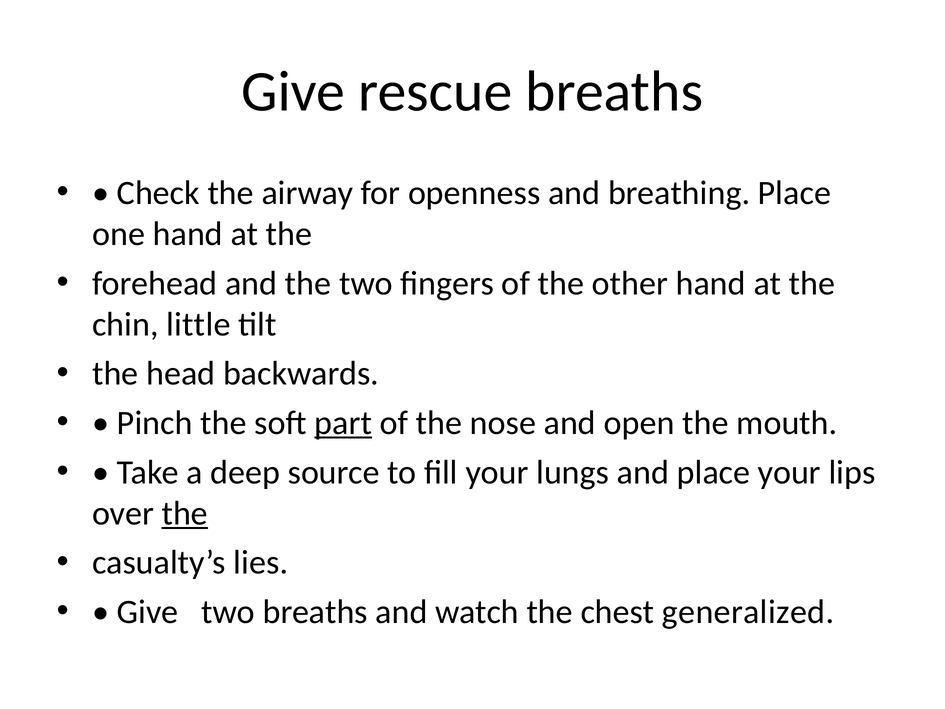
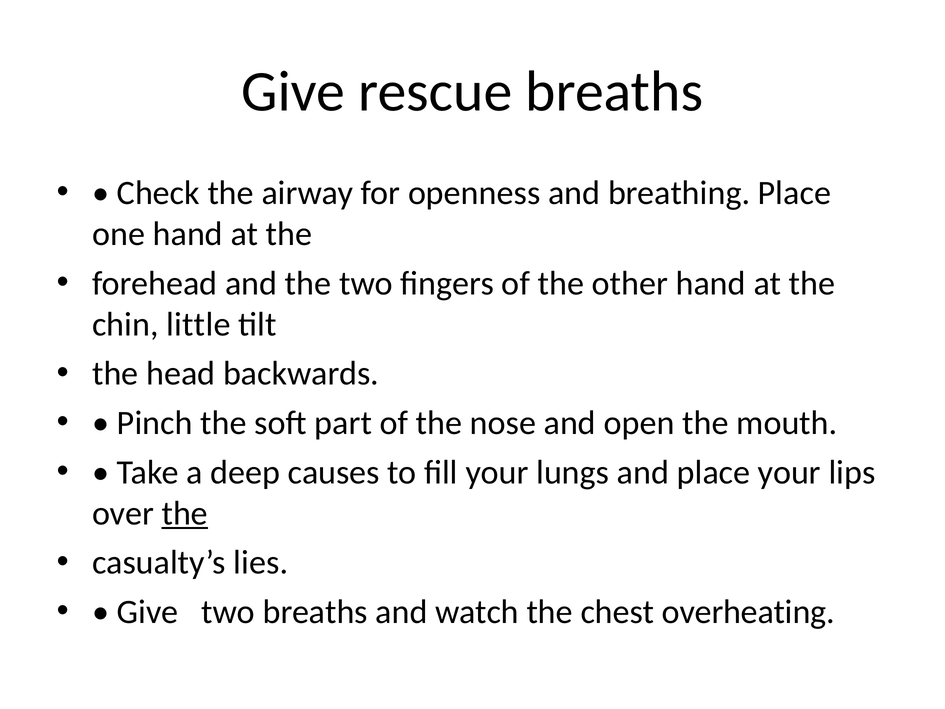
part underline: present -> none
source: source -> causes
generalized: generalized -> overheating
